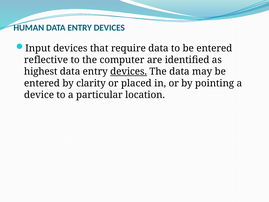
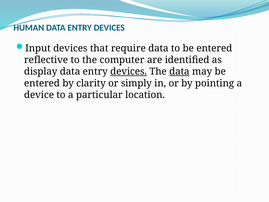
highest: highest -> display
data at (179, 71) underline: none -> present
placed: placed -> simply
